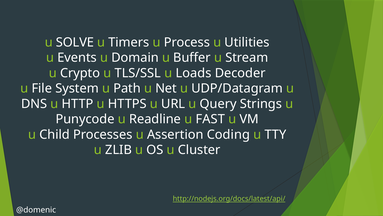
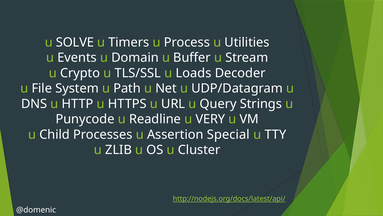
FAST: FAST -> VERY
Coding: Coding -> Special
